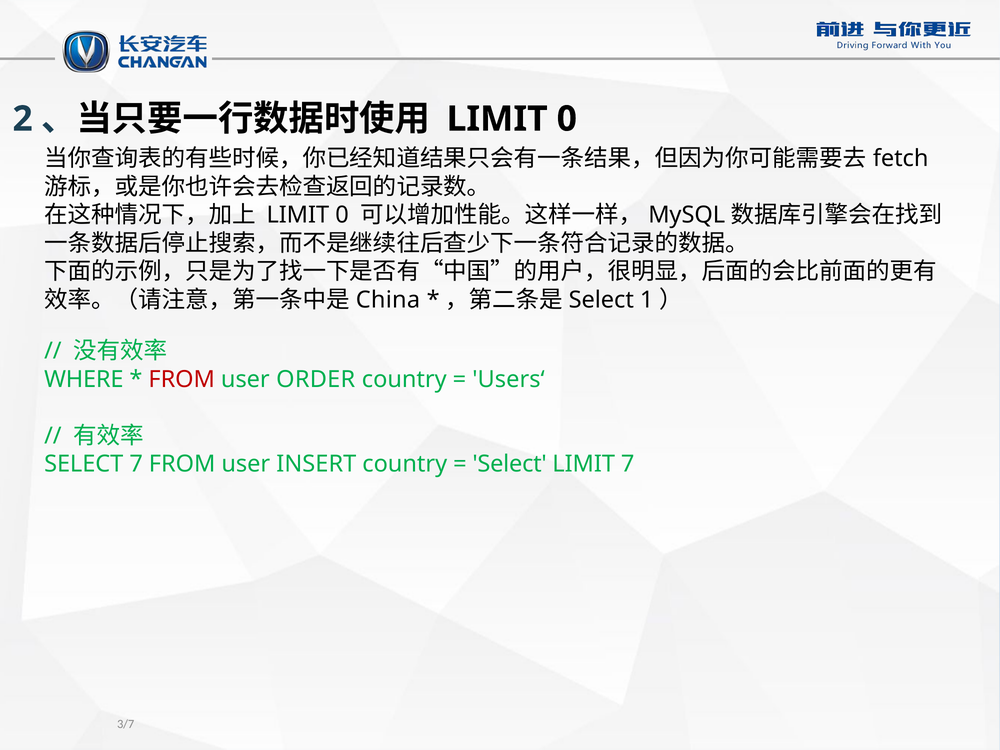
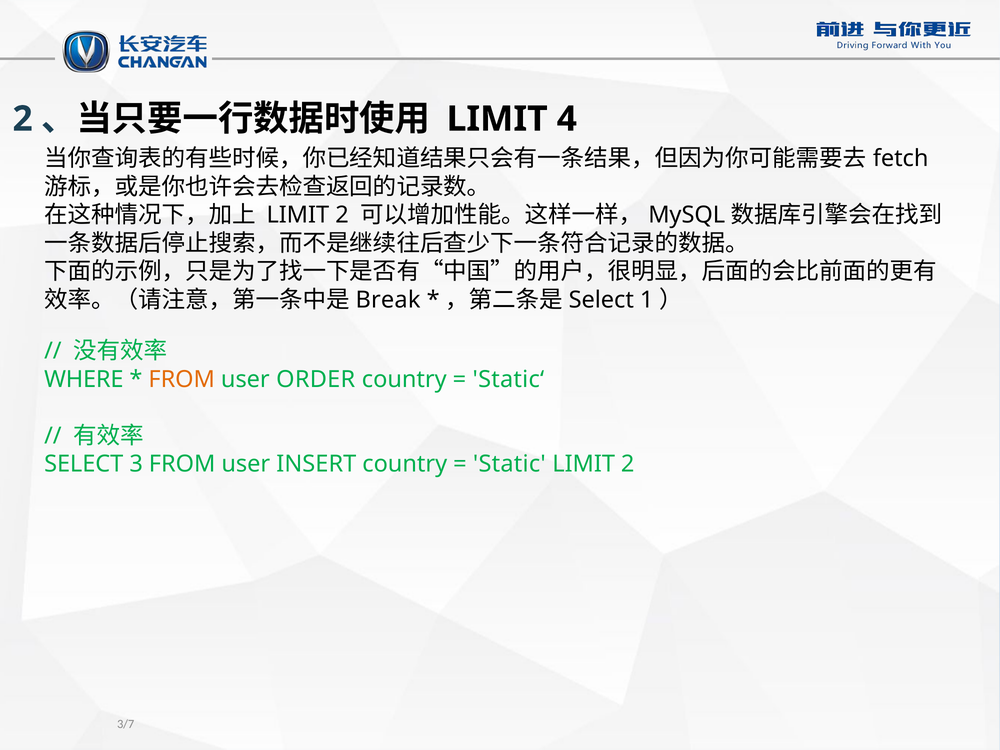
0 at (567, 119): 0 -> 4
0 at (342, 215): 0 -> 2
China: China -> Break
FROM at (182, 379) colour: red -> orange
Users‘: Users‘ -> Static‘
SELECT 7: 7 -> 3
Select at (510, 464): Select -> Static
7 at (628, 464): 7 -> 2
